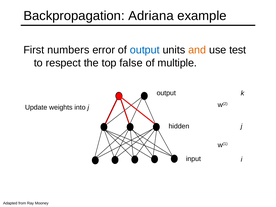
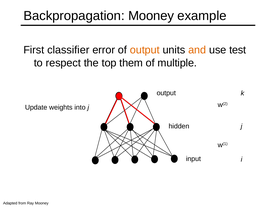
Backpropagation Adriana: Adriana -> Mooney
numbers: numbers -> classifier
output at (145, 50) colour: blue -> orange
false: false -> them
